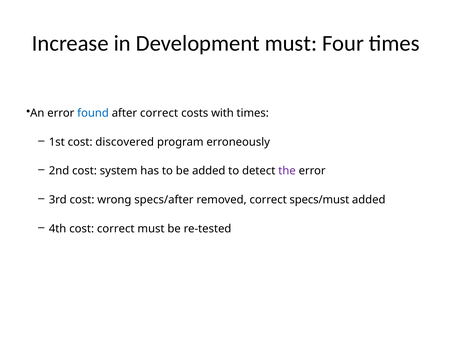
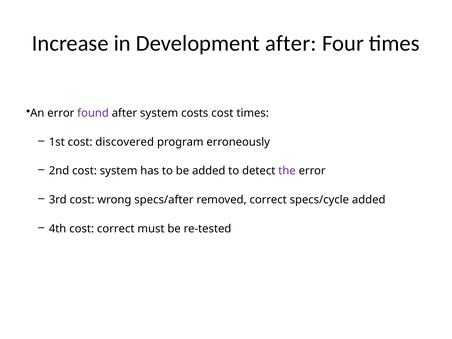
Development must: must -> after
found colour: blue -> purple
after correct: correct -> system
costs with: with -> cost
specs/must: specs/must -> specs/cycle
